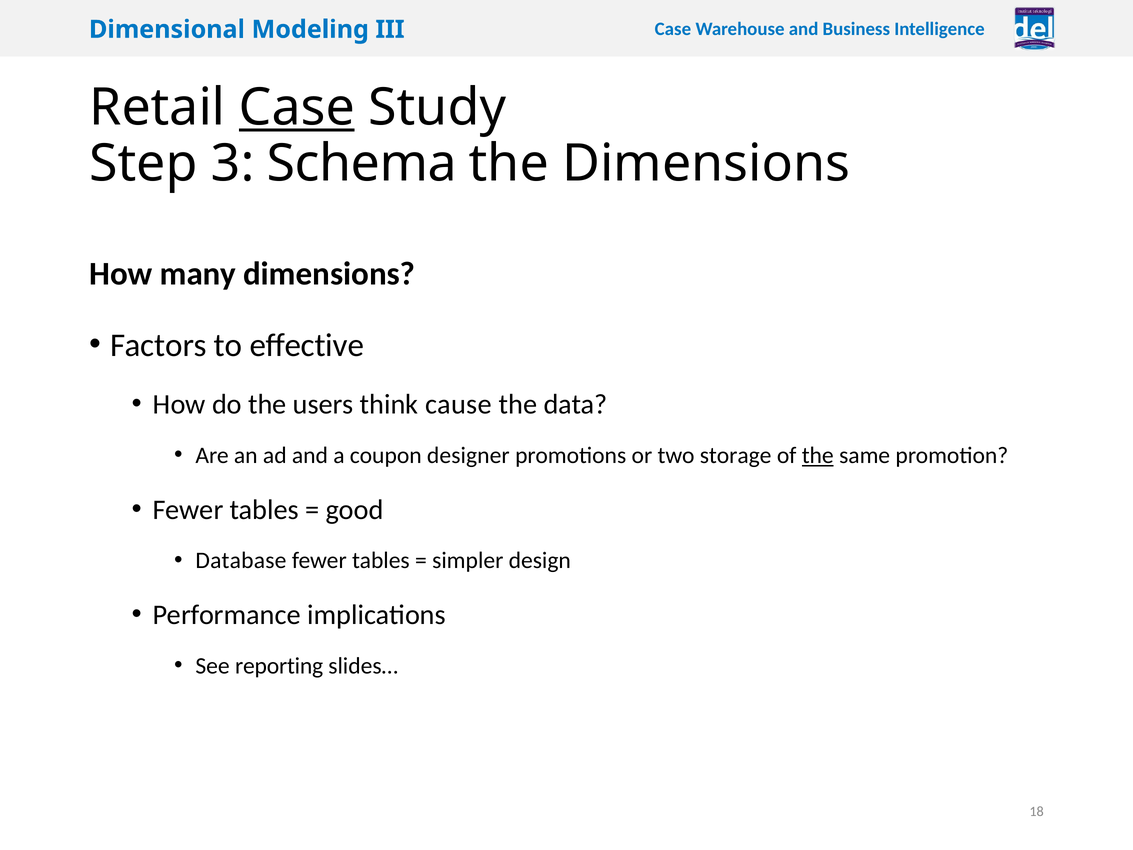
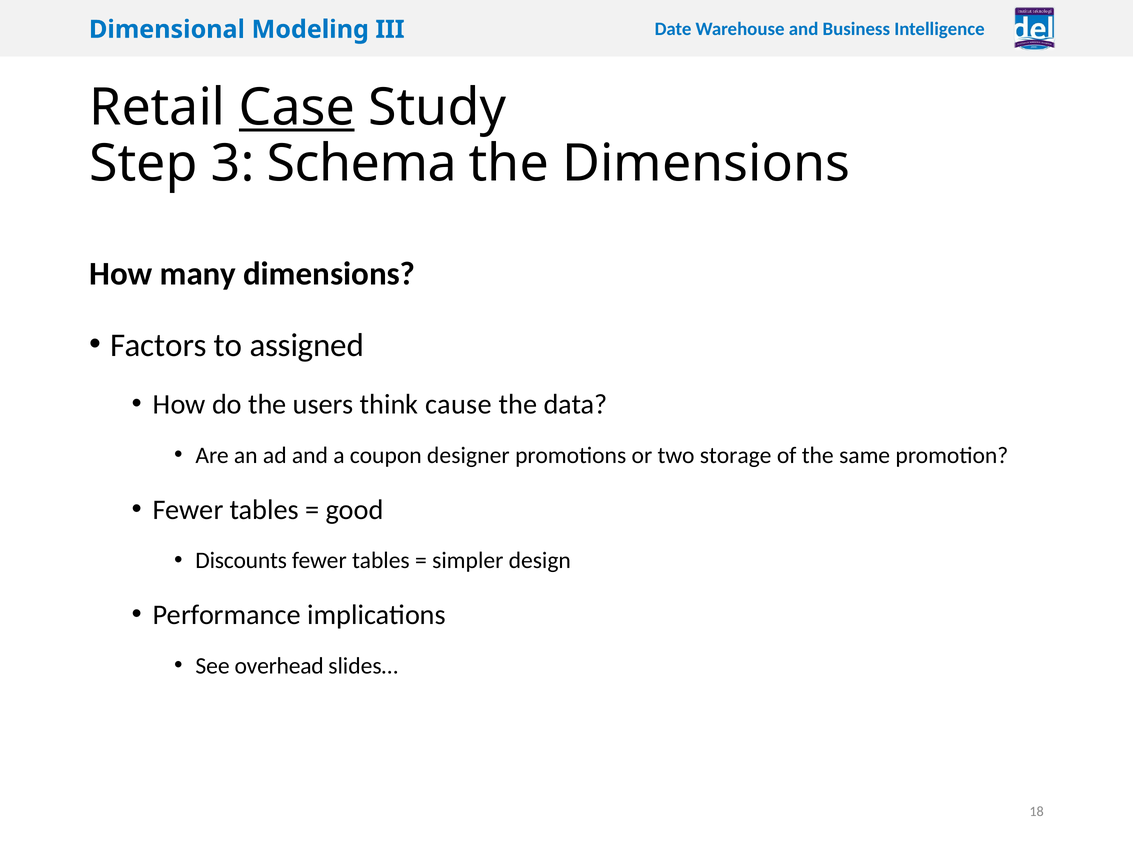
Case at (673, 29): Case -> Date
eﬀective: eﬀective -> assigned
the at (818, 455) underline: present -> none
Database: Database -> Discounts
reporting: reporting -> overhead
